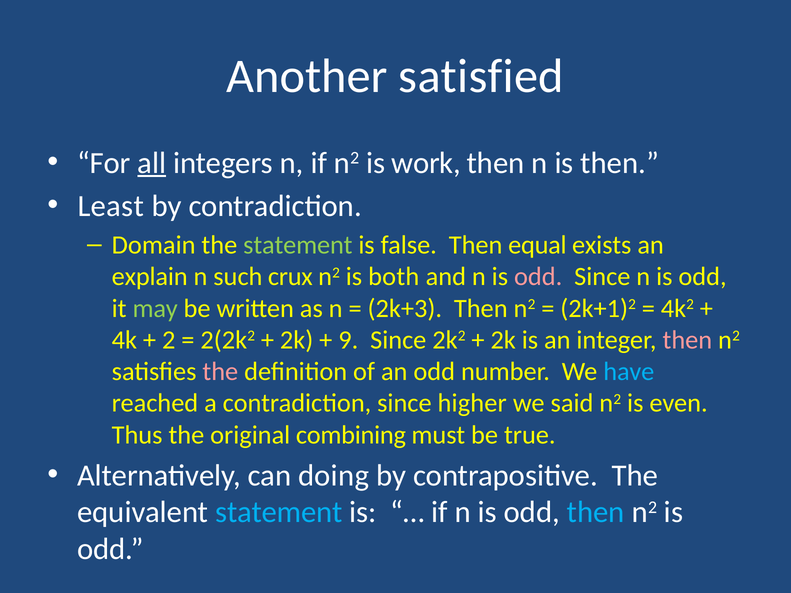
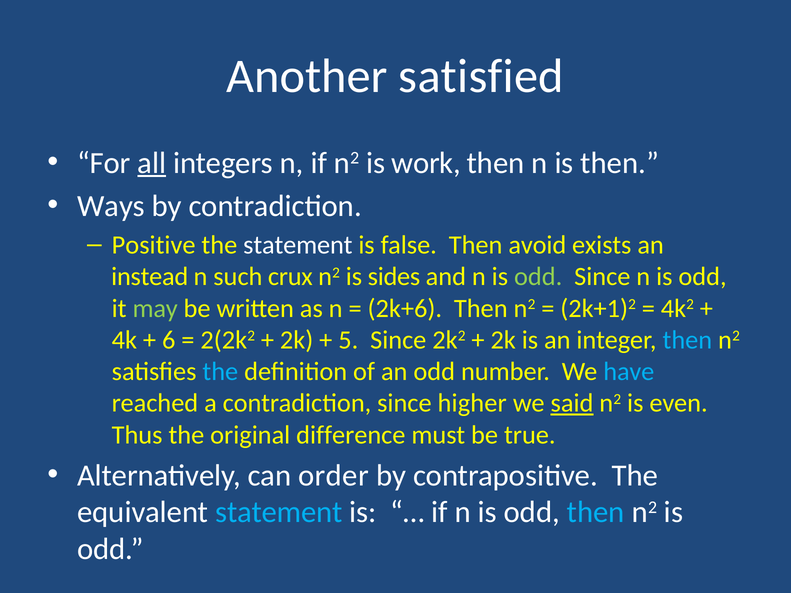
Least: Least -> Ways
Domain: Domain -> Positive
statement at (298, 245) colour: light green -> white
equal: equal -> avoid
explain: explain -> instead
both: both -> sides
odd at (538, 277) colour: pink -> light green
2k+3: 2k+3 -> 2k+6
2: 2 -> 6
9: 9 -> 5
then at (687, 340) colour: pink -> light blue
the at (220, 372) colour: pink -> light blue
said underline: none -> present
combining: combining -> difference
doing: doing -> order
